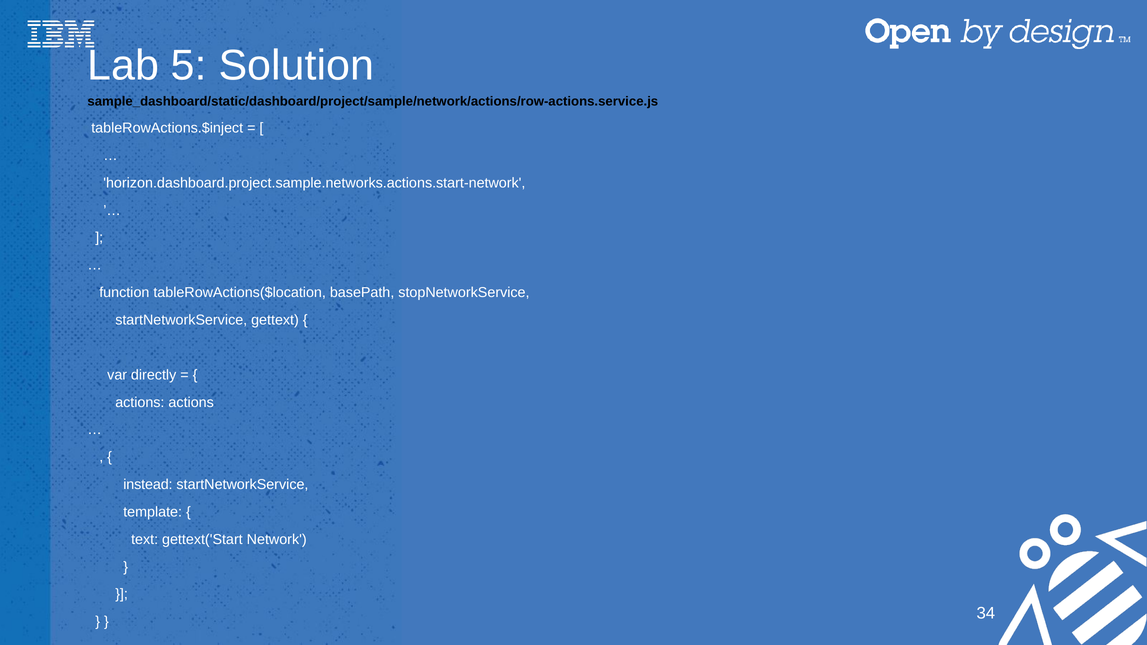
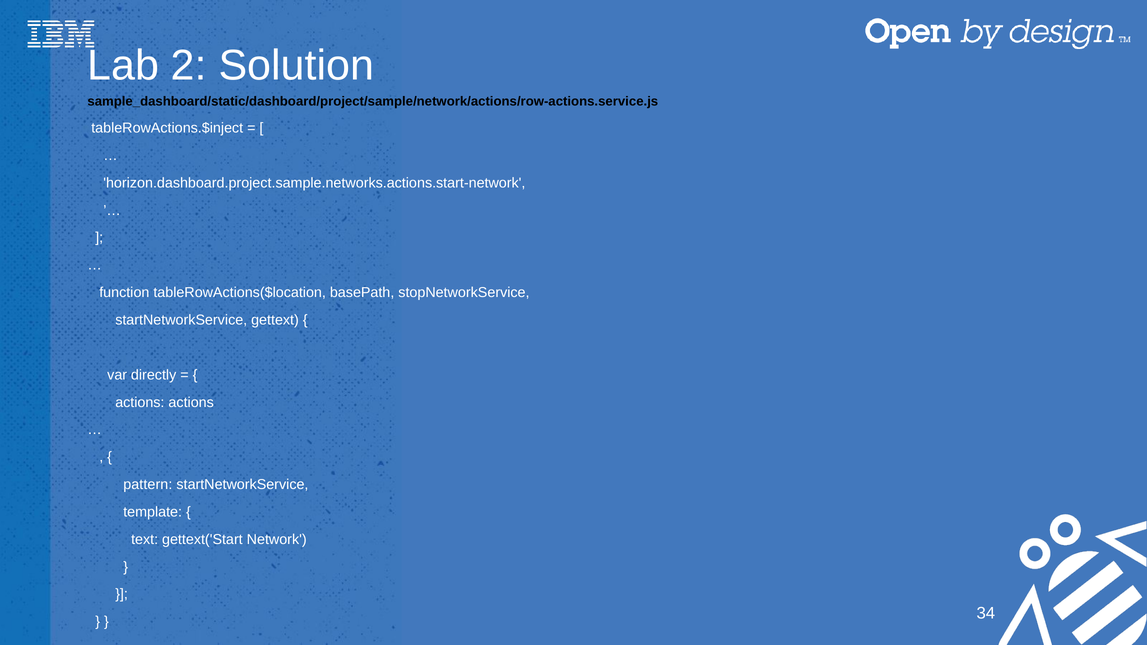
5: 5 -> 2
instead: instead -> pattern
